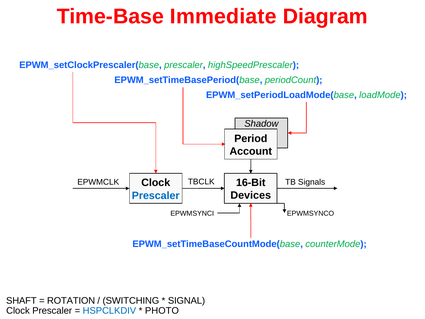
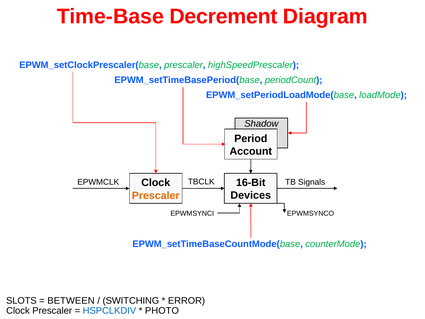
Immediate: Immediate -> Decrement
Prescaler at (156, 195) colour: blue -> orange
SHAFT: SHAFT -> SLOTS
ROTATION: ROTATION -> BETWEEN
SIGNAL: SIGNAL -> ERROR
